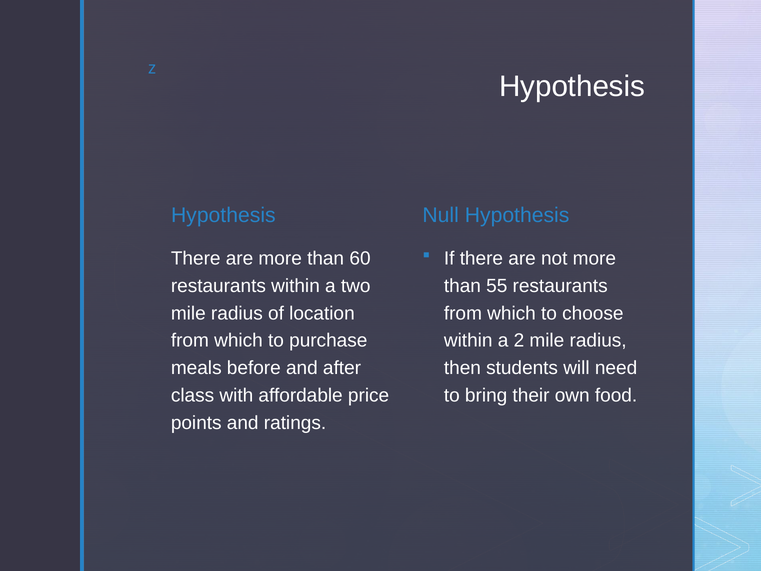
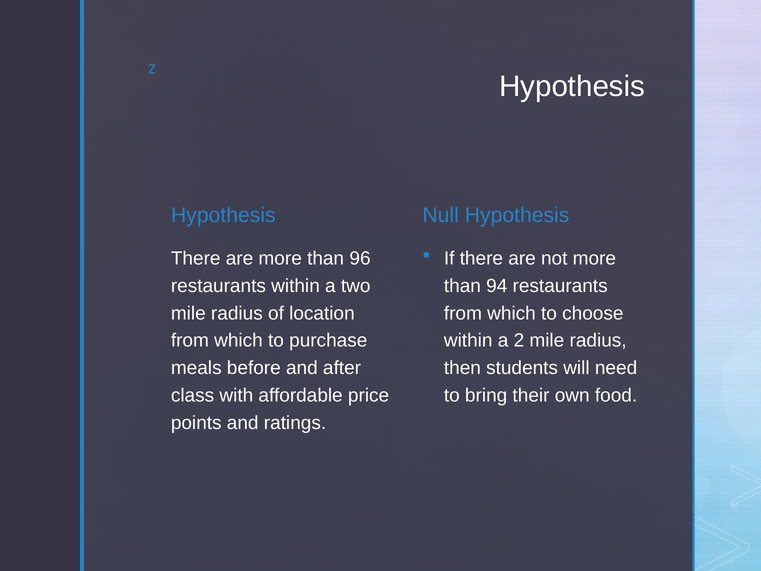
60: 60 -> 96
55: 55 -> 94
